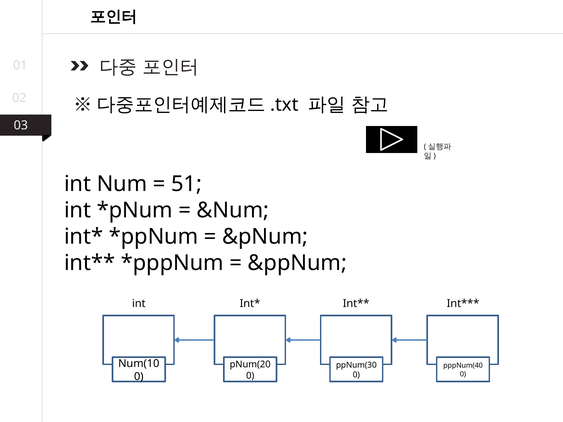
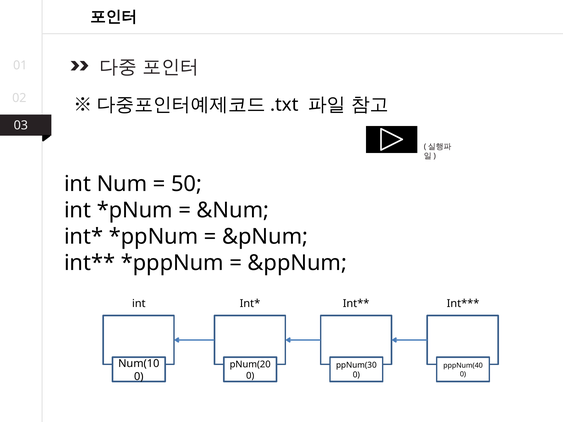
51: 51 -> 50
